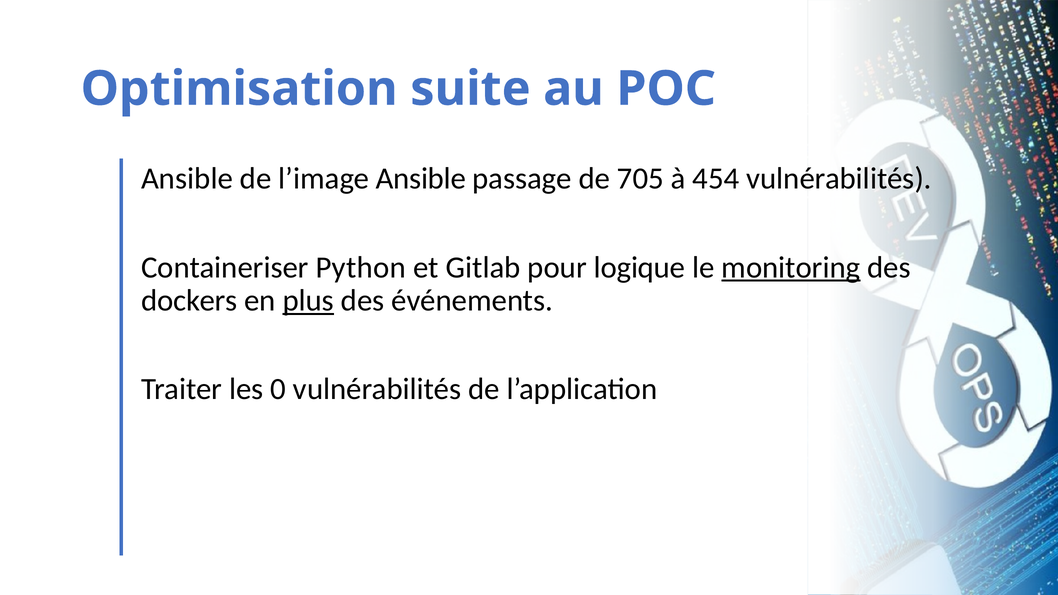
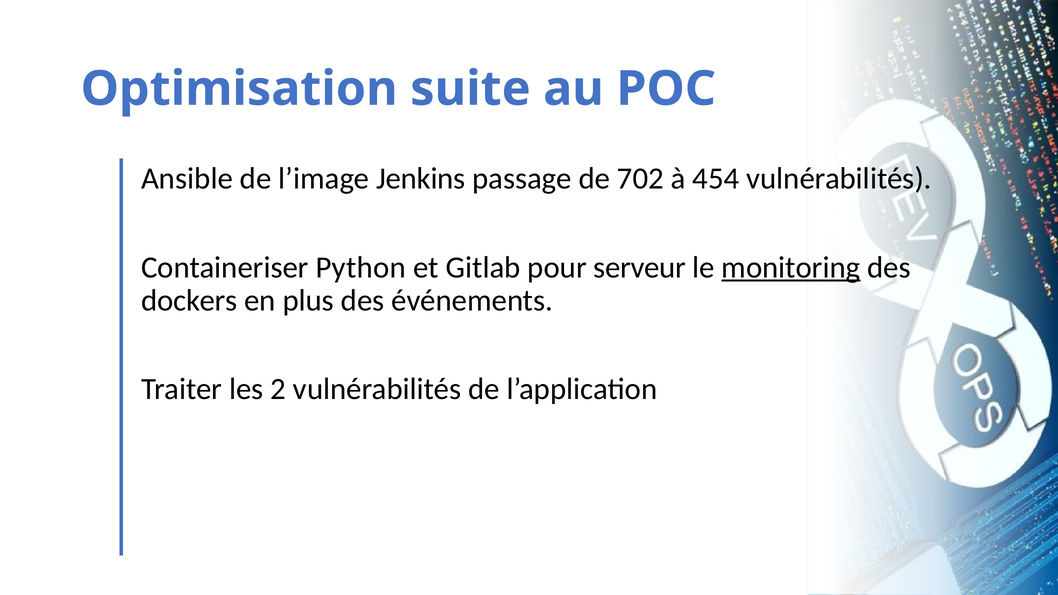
l’image Ansible: Ansible -> Jenkins
705: 705 -> 702
logique: logique -> serveur
plus underline: present -> none
0: 0 -> 2
